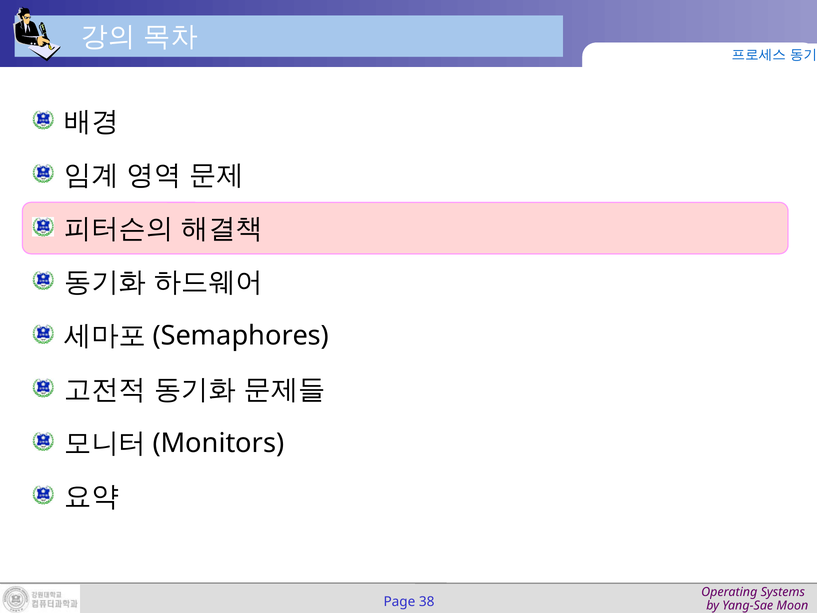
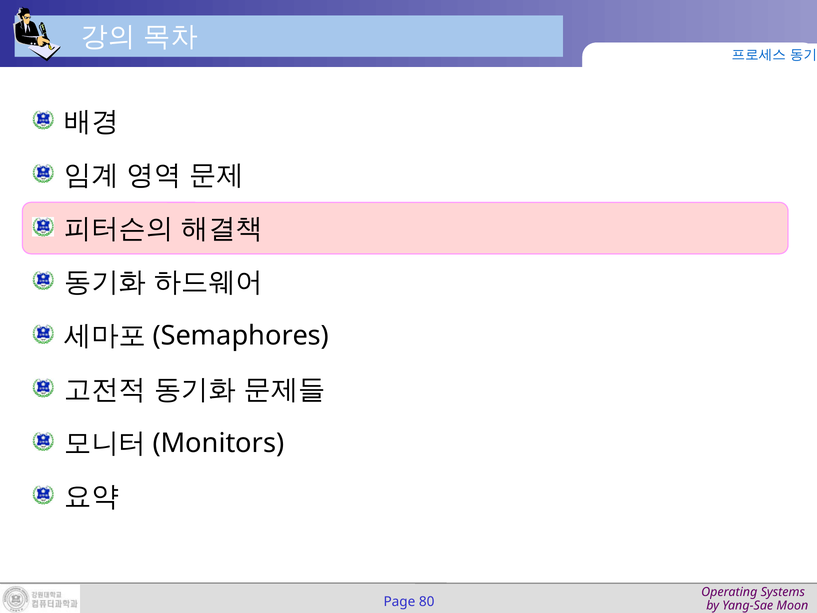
38: 38 -> 80
